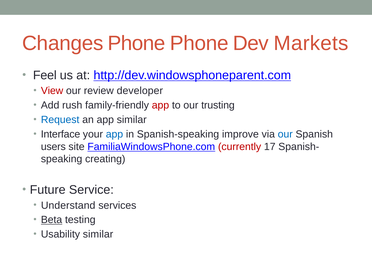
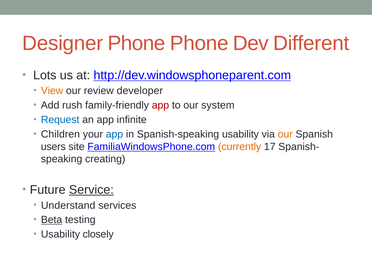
Changes: Changes -> Designer
Markets: Markets -> Different
Feel: Feel -> Lots
View colour: red -> orange
trusting: trusting -> system
app similar: similar -> infinite
Interface: Interface -> Children
Spanish-speaking improve: improve -> usability
our at (285, 134) colour: blue -> orange
currently colour: red -> orange
Service underline: none -> present
Usability similar: similar -> closely
